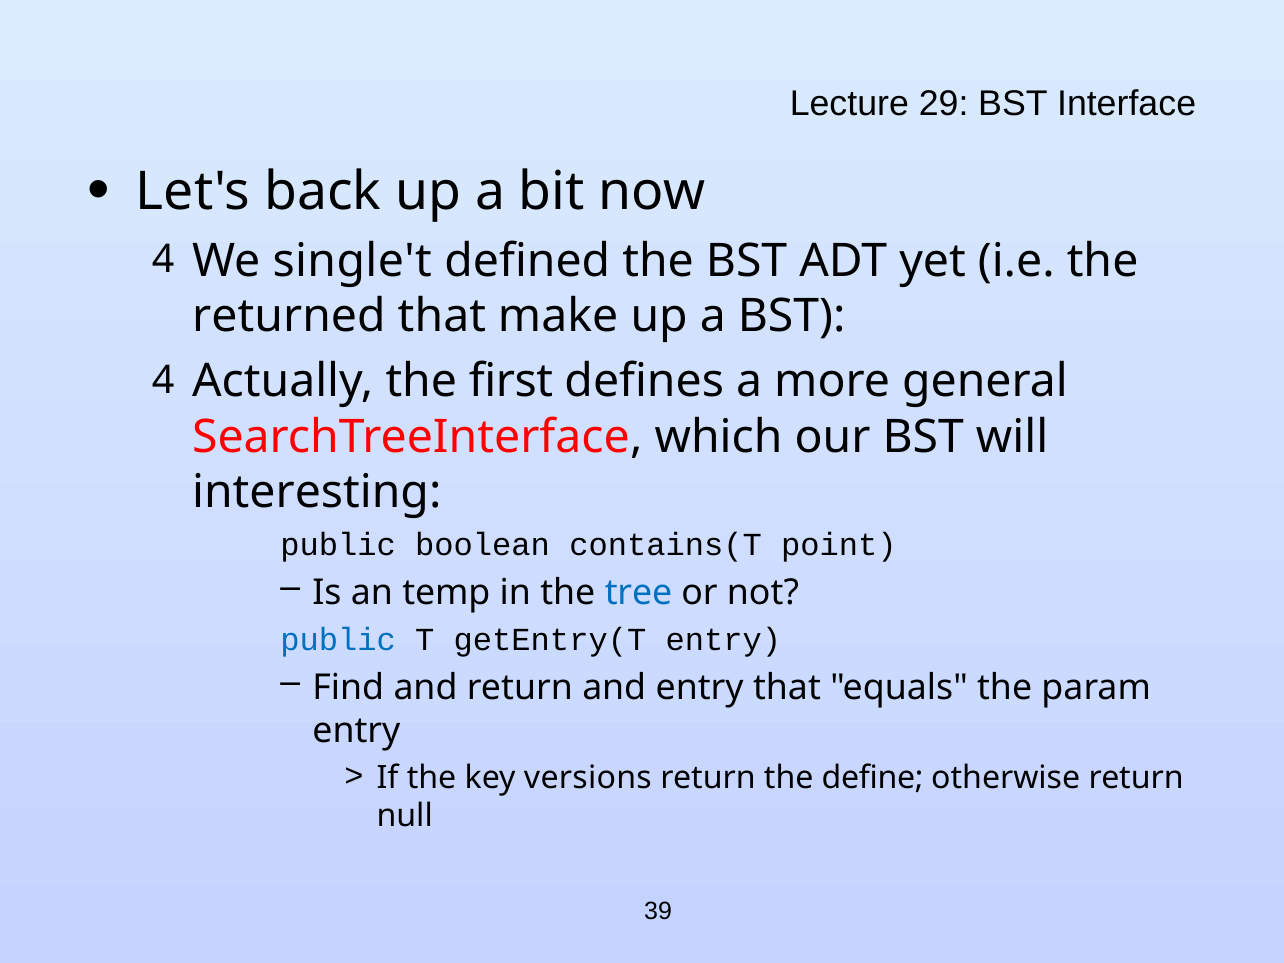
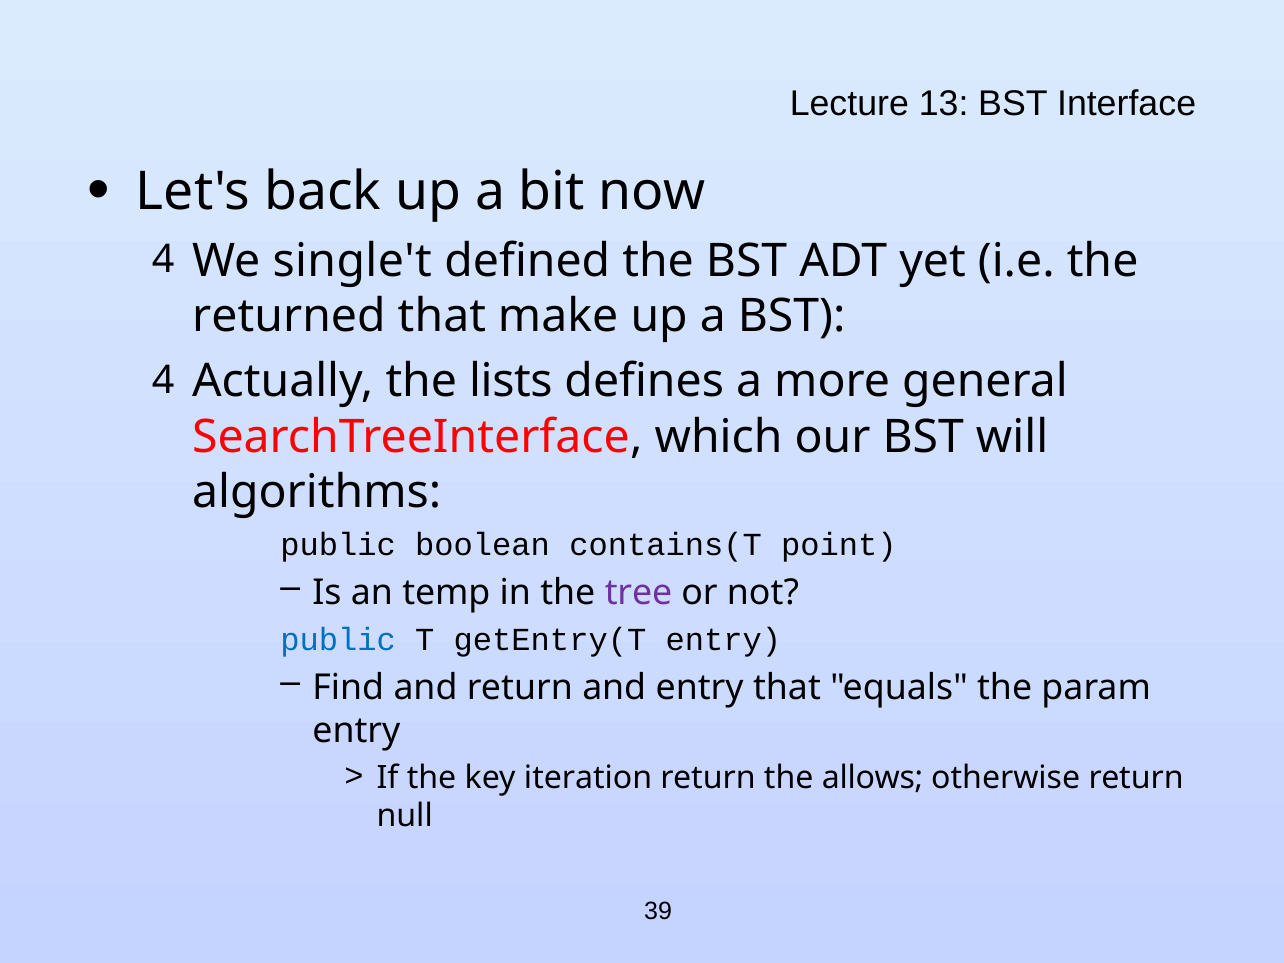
29: 29 -> 13
first: first -> lists
interesting: interesting -> algorithms
tree colour: blue -> purple
versions: versions -> iteration
define: define -> allows
